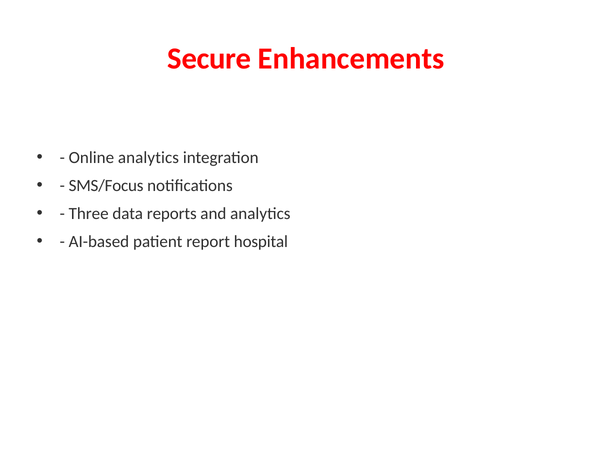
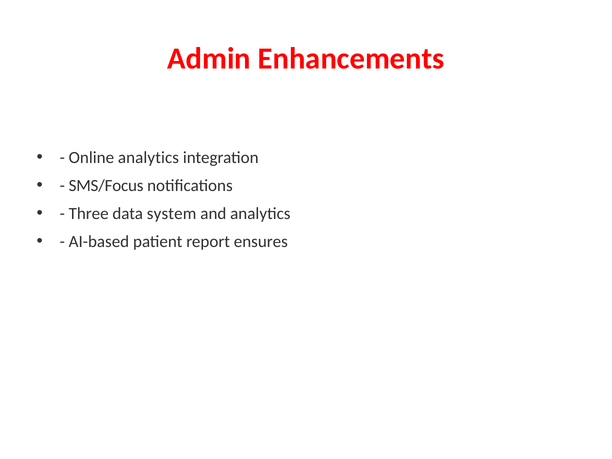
Secure: Secure -> Admin
reports: reports -> system
hospital: hospital -> ensures
